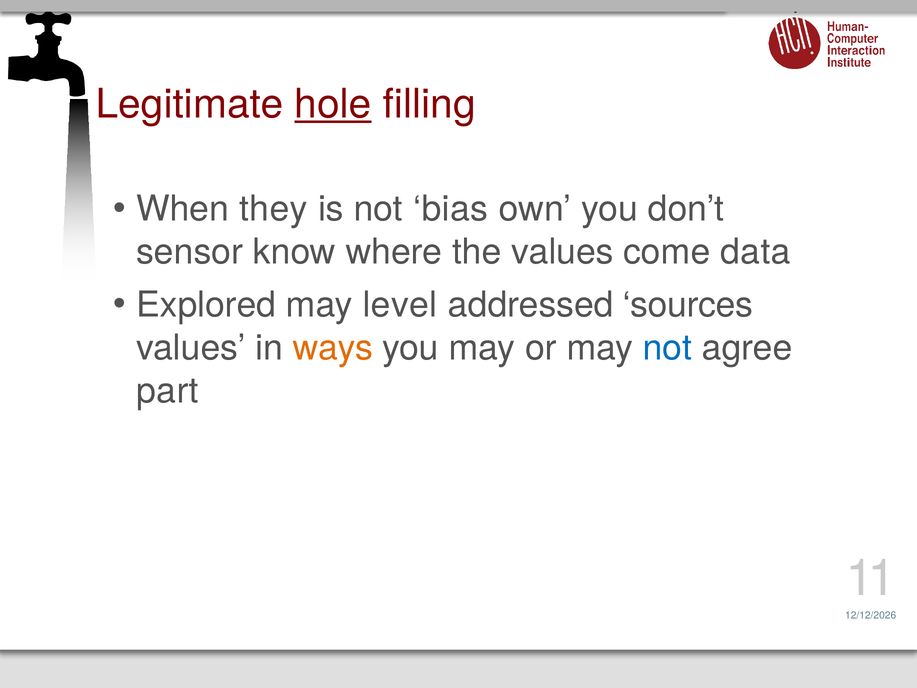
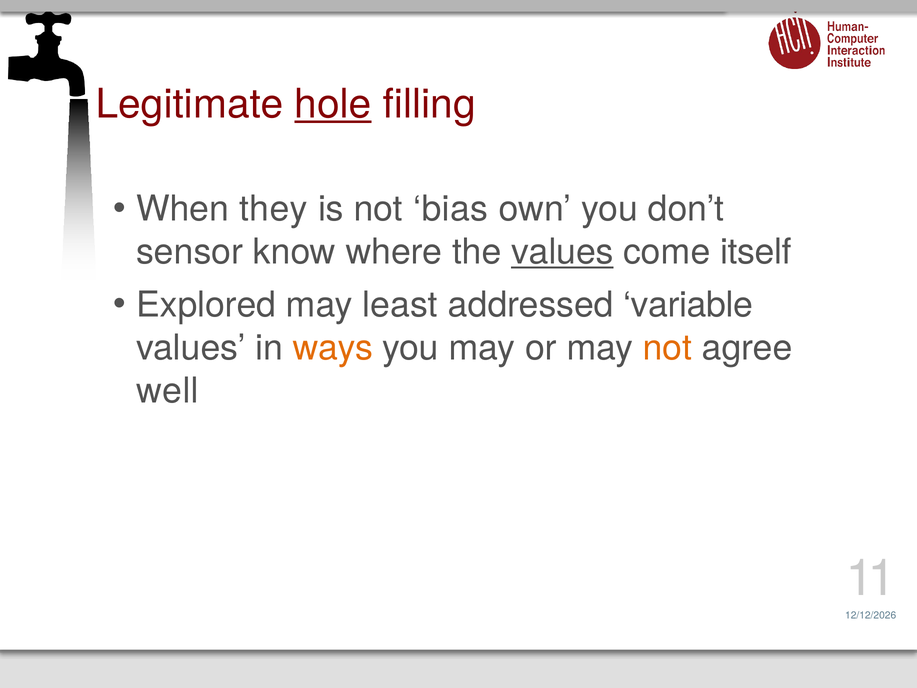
values at (562, 252) underline: none -> present
data: data -> itself
level: level -> least
sources: sources -> variable
not at (667, 348) colour: blue -> orange
part: part -> well
